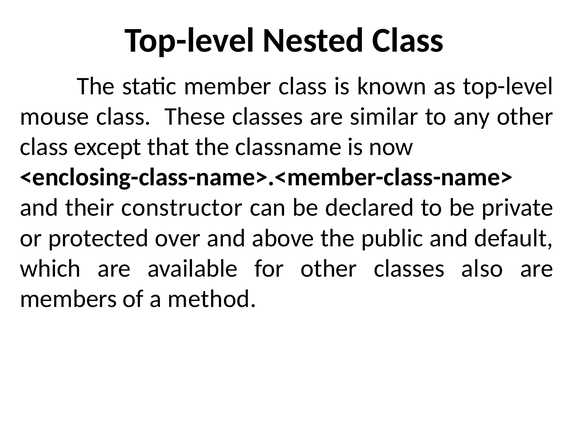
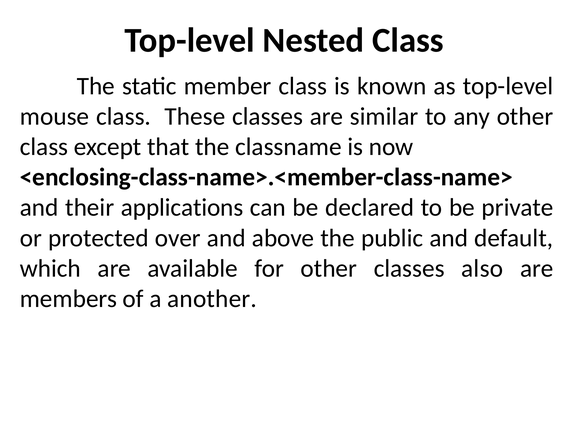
constructor: constructor -> applications
method: method -> another
